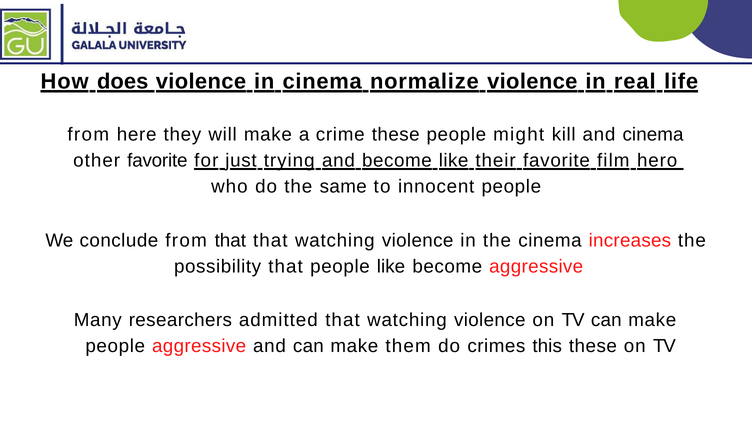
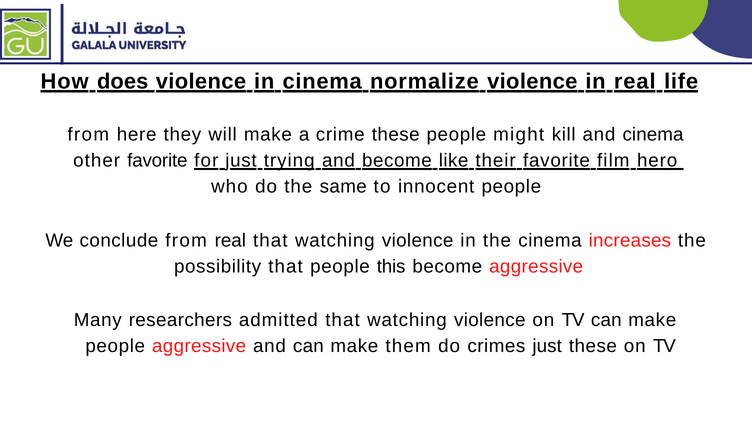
from that: that -> real
people like: like -> this
crimes this: this -> just
